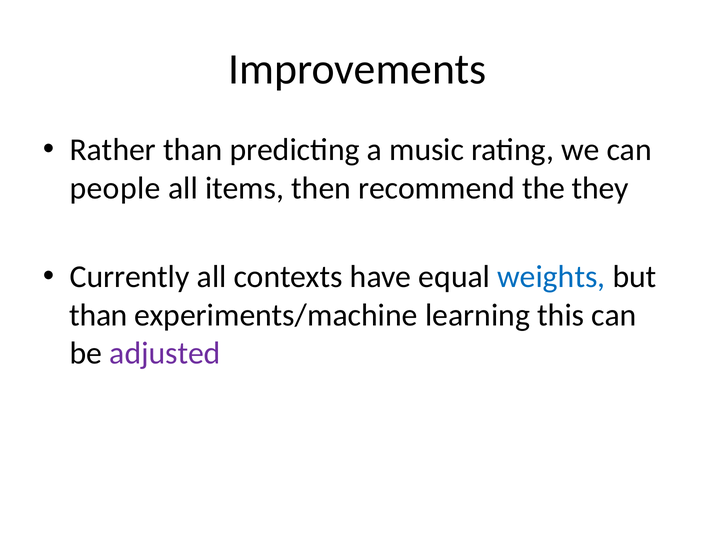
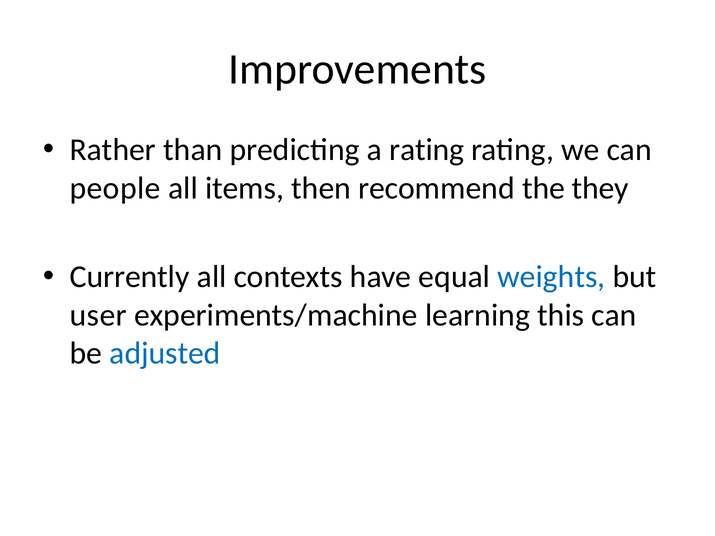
a music: music -> rating
than at (99, 315): than -> user
adjusted colour: purple -> blue
